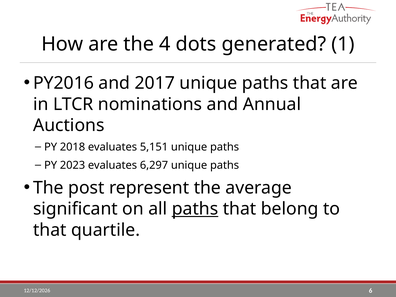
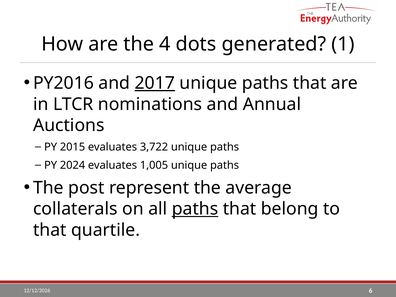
2017 underline: none -> present
2018: 2018 -> 2015
5,151: 5,151 -> 3,722
2023: 2023 -> 2024
6,297: 6,297 -> 1,005
significant: significant -> collaterals
